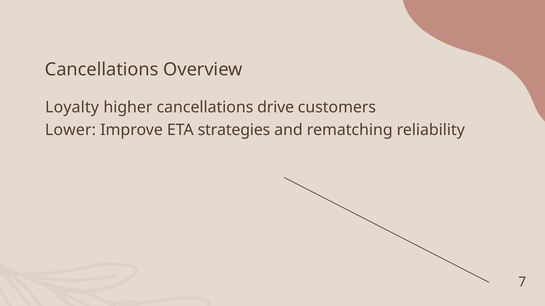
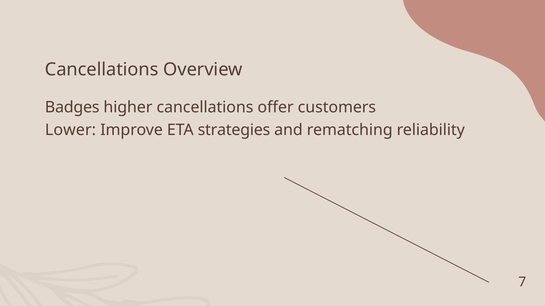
Loyalty: Loyalty -> Badges
drive: drive -> offer
